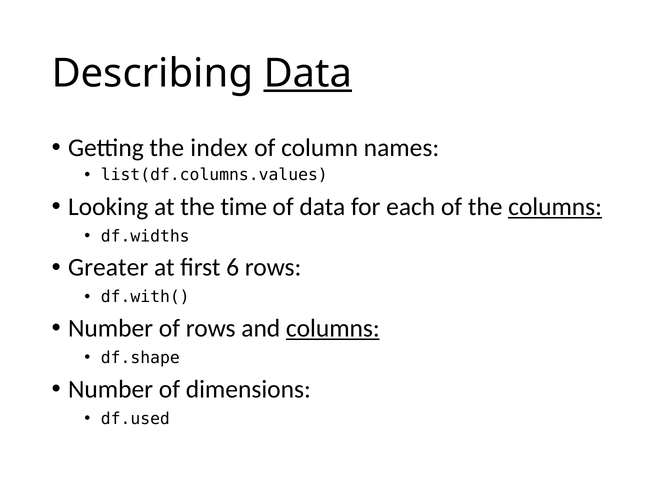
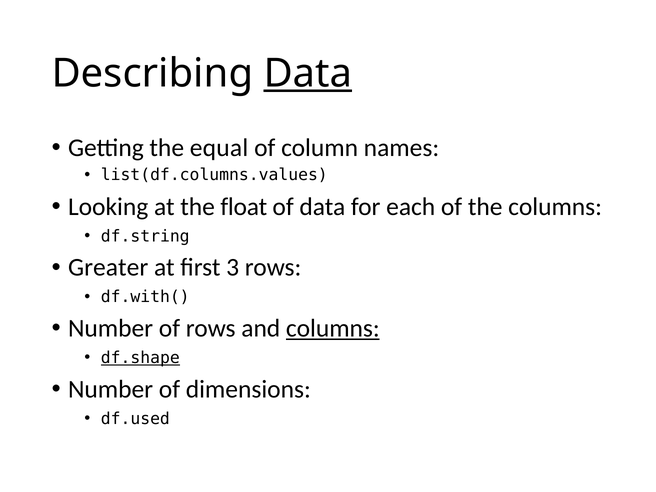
index: index -> equal
time: time -> float
columns at (555, 207) underline: present -> none
df.widths: df.widths -> df.string
6: 6 -> 3
df.shape underline: none -> present
